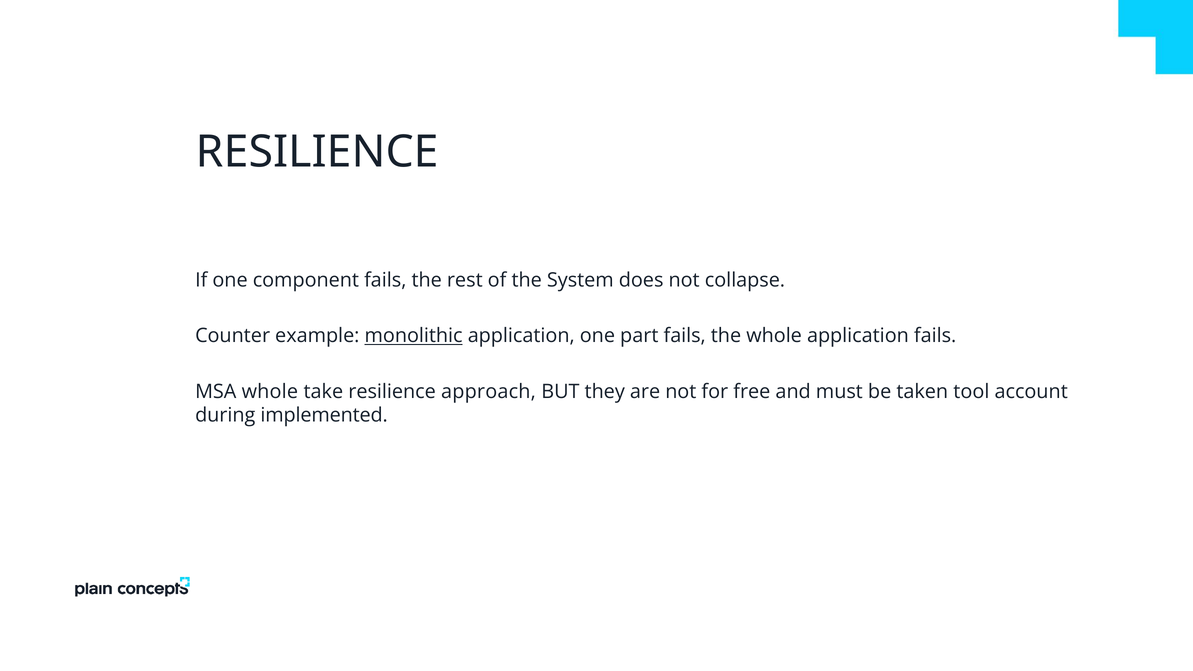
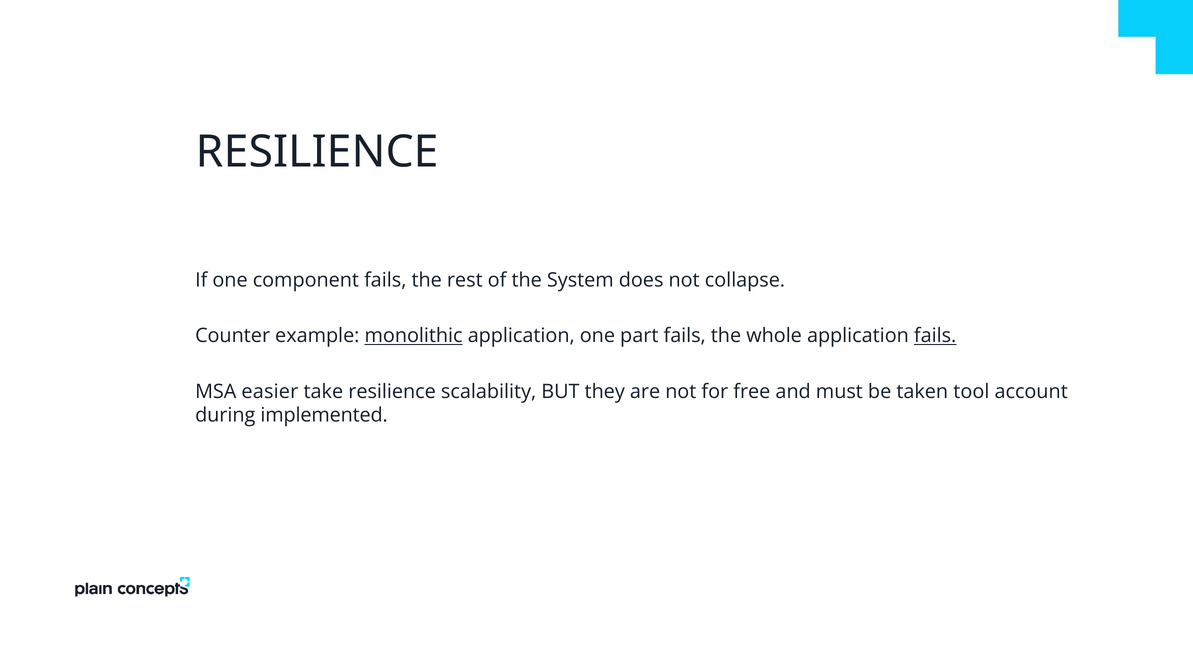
fails at (935, 336) underline: none -> present
MSA whole: whole -> easier
approach: approach -> scalability
